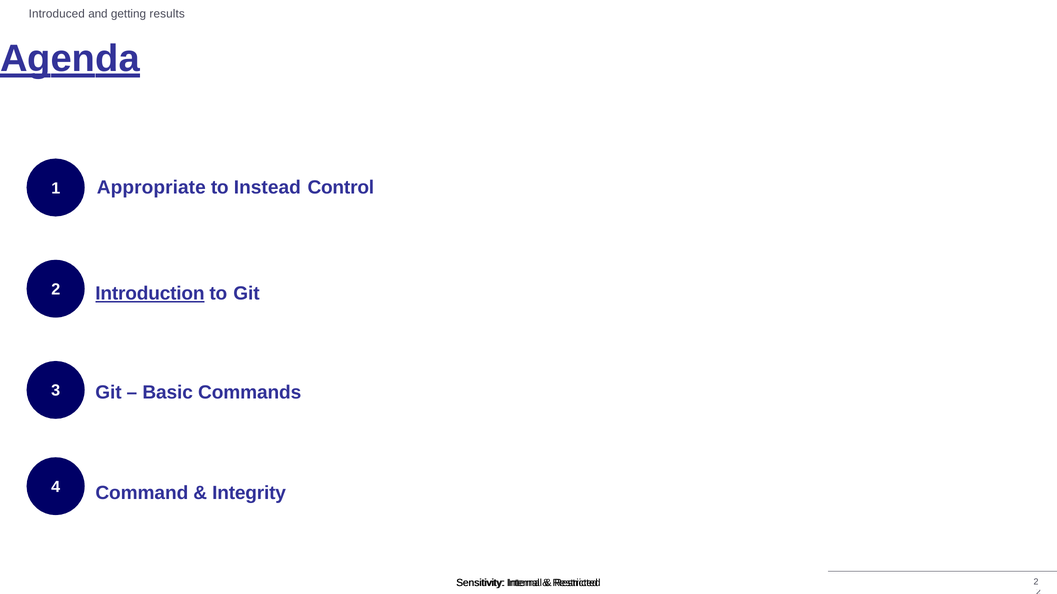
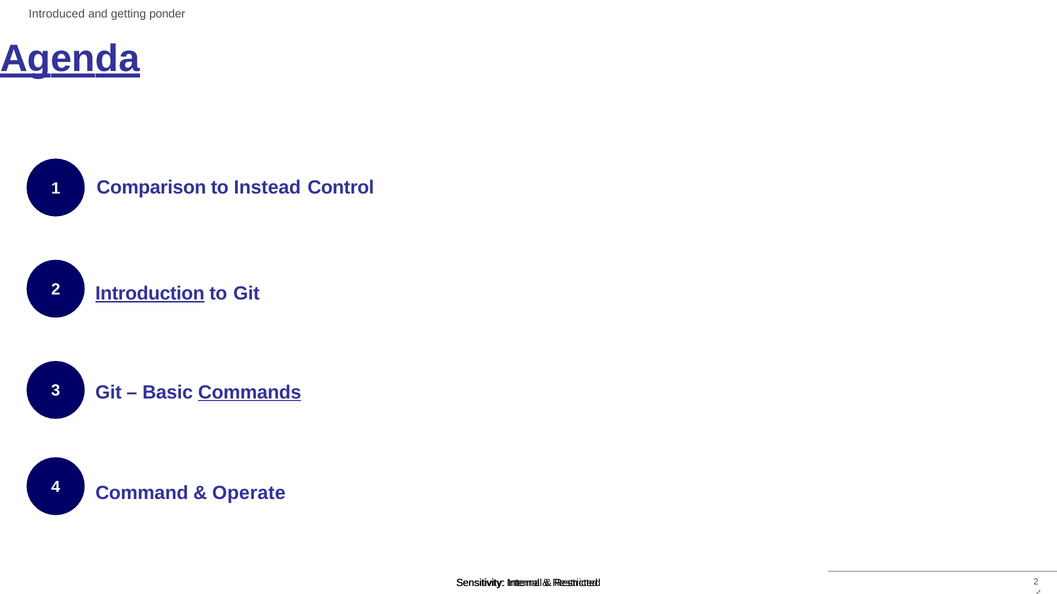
results: results -> ponder
Appropriate: Appropriate -> Comparison
Commands underline: none -> present
Integrity: Integrity -> Operate
